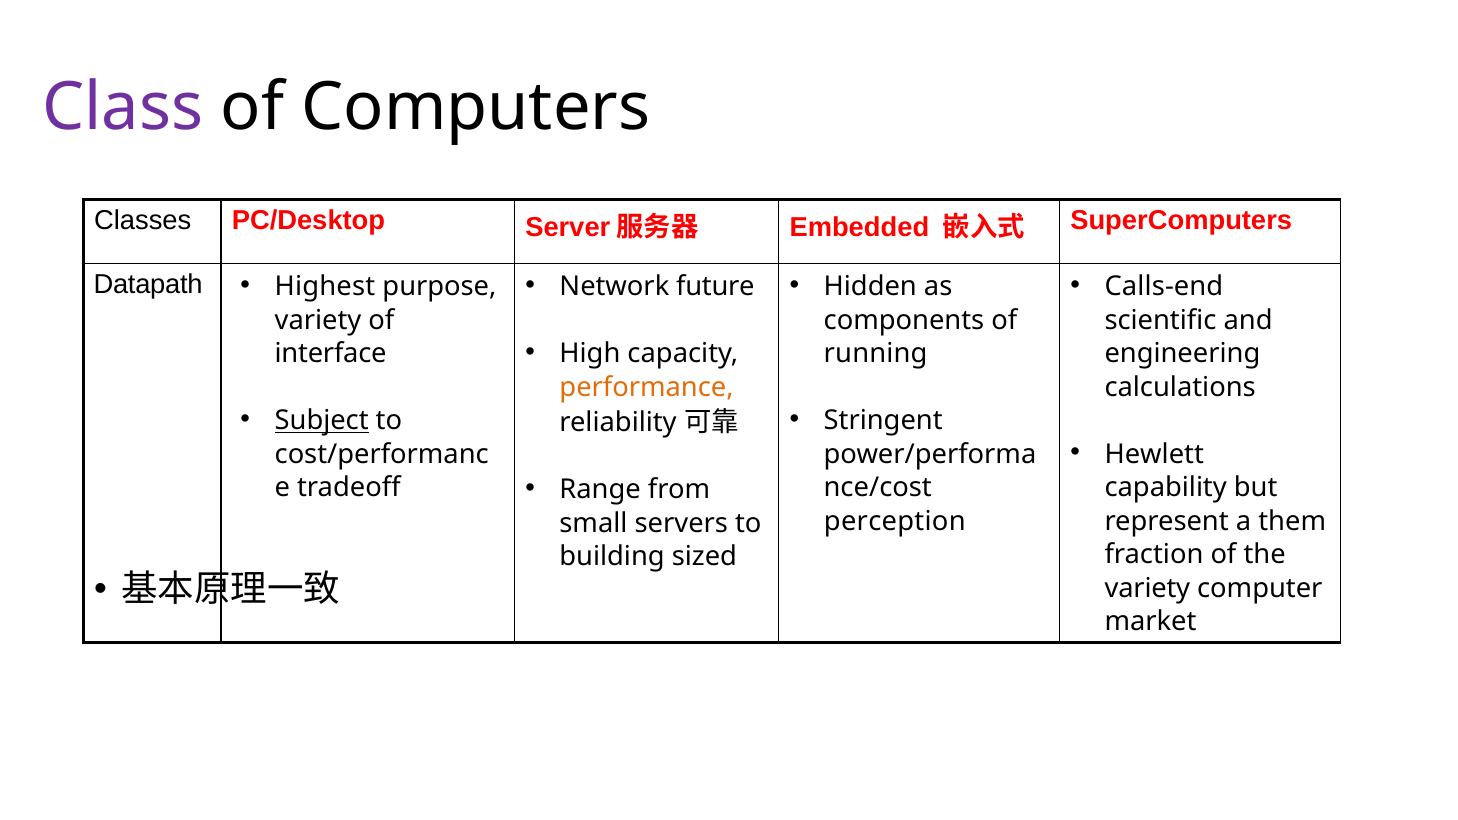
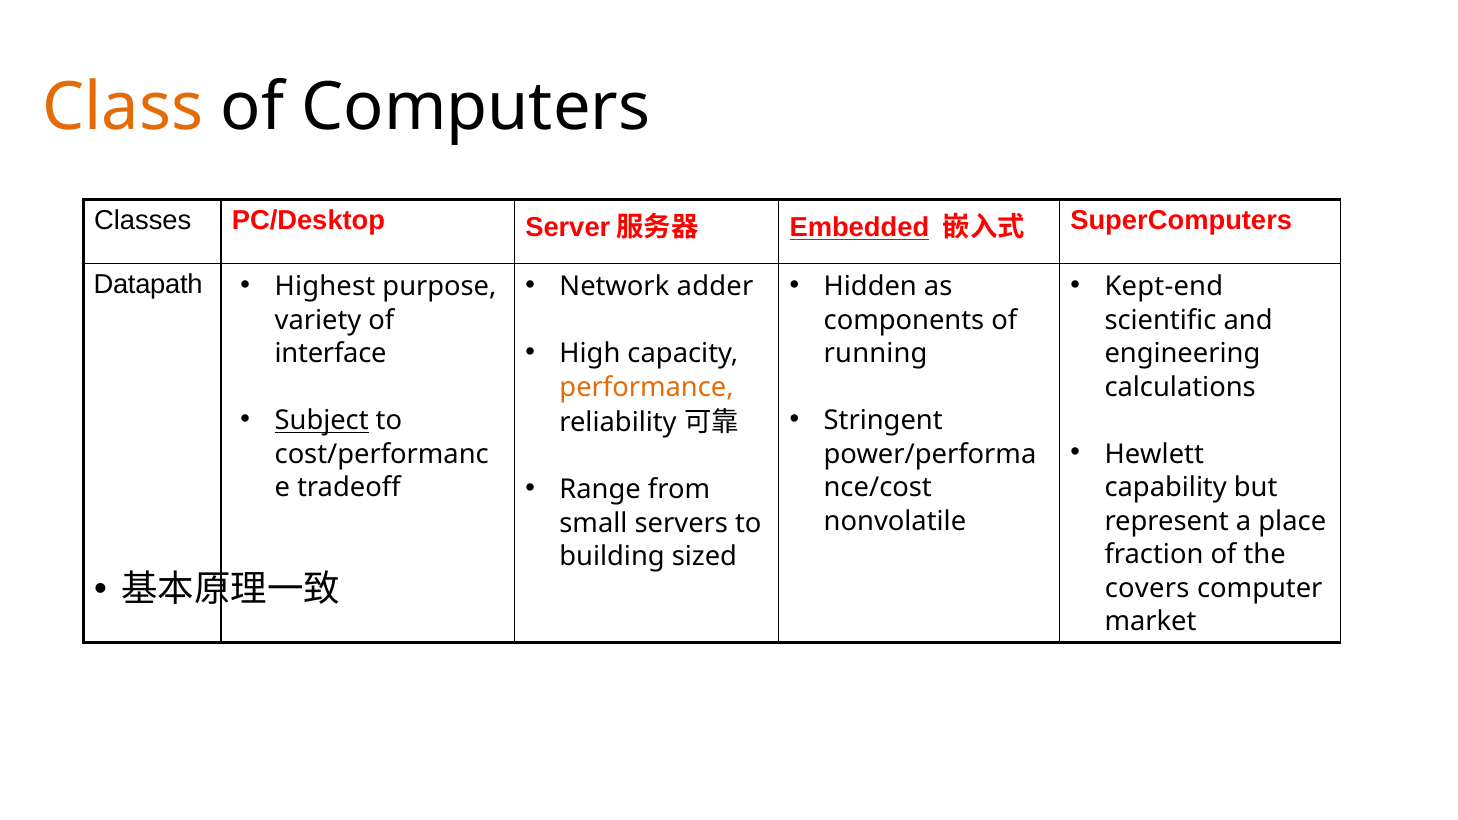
Class colour: purple -> orange
Embedded underline: none -> present
future: future -> adder
Calls-end: Calls-end -> Kept-end
perception: perception -> nonvolatile
them: them -> place
variety at (1147, 588): variety -> covers
